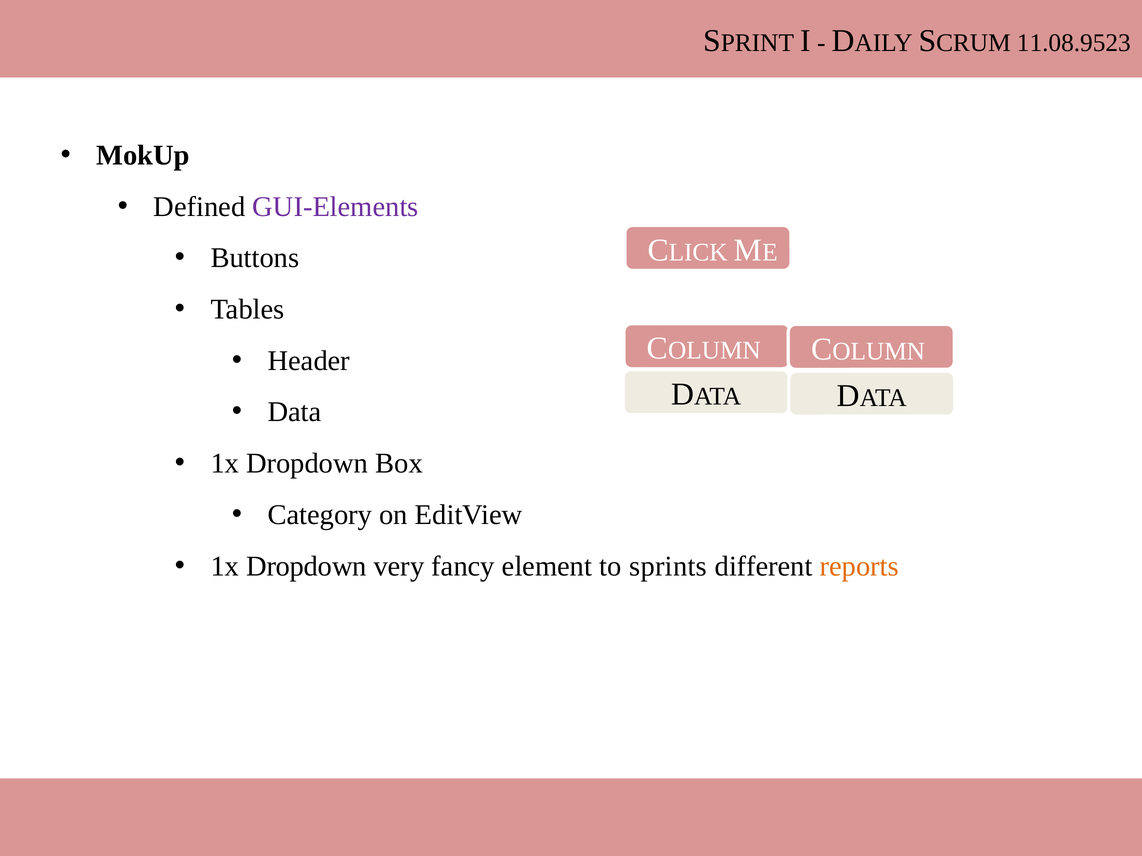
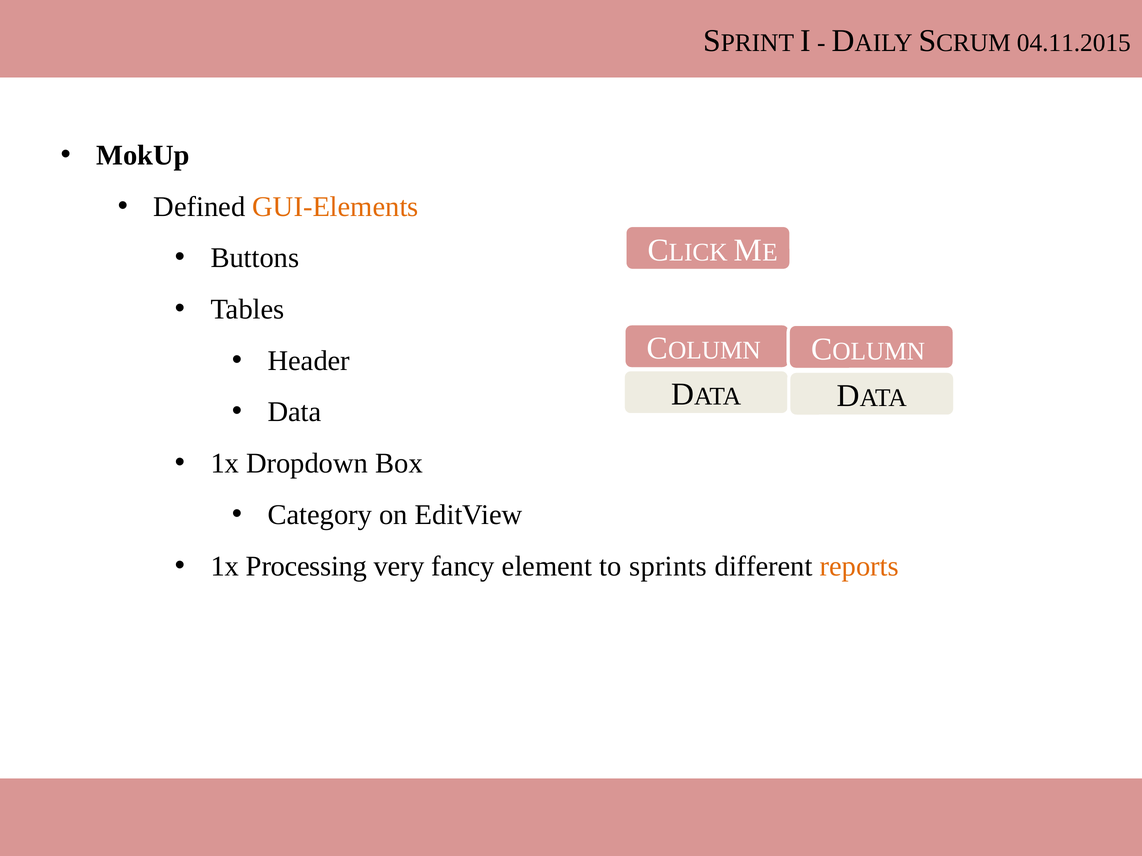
11.08.9523: 11.08.9523 -> 04.11.2015
GUI-Elements colour: purple -> orange
Dropdown at (306, 566): Dropdown -> Processing
